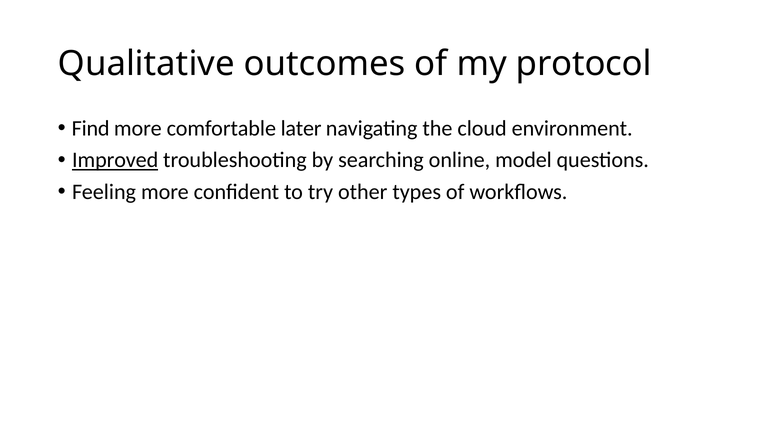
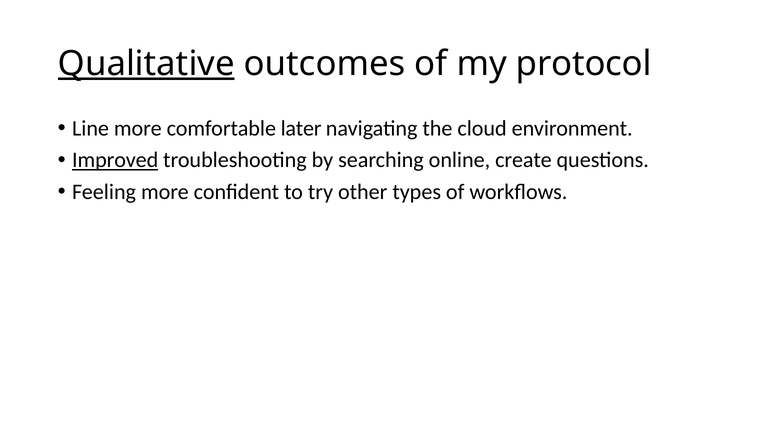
Qualitative underline: none -> present
Find: Find -> Line
model: model -> create
